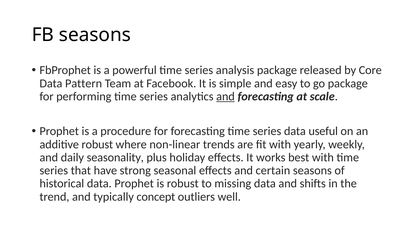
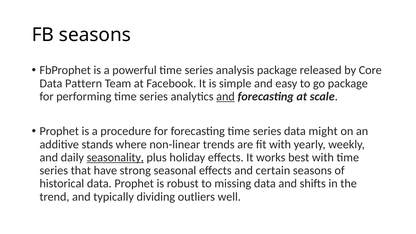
useful: useful -> might
additive robust: robust -> stands
seasonality underline: none -> present
concept: concept -> dividing
